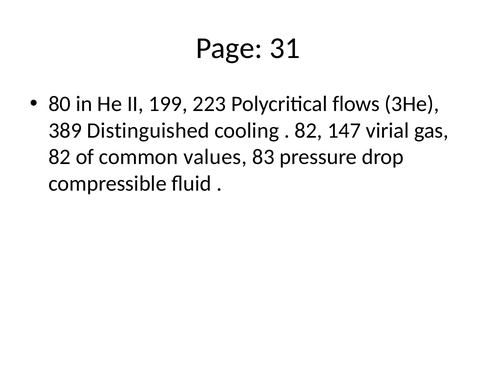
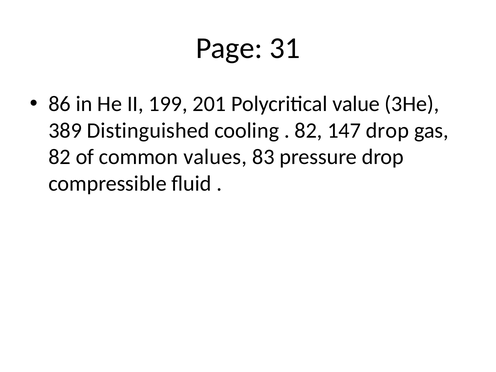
80: 80 -> 86
223: 223 -> 201
flows: flows -> value
147 virial: virial -> drop
